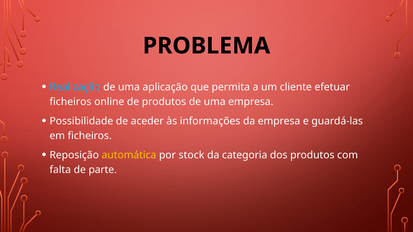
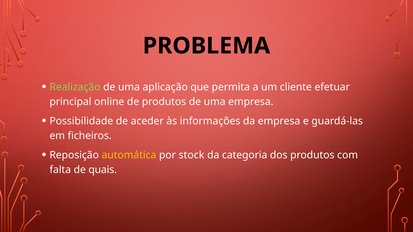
Realização colour: light blue -> light green
ficheiros at (70, 102): ficheiros -> principal
parte: parte -> quais
